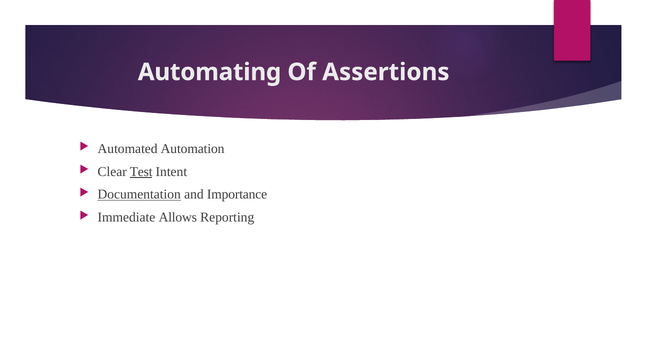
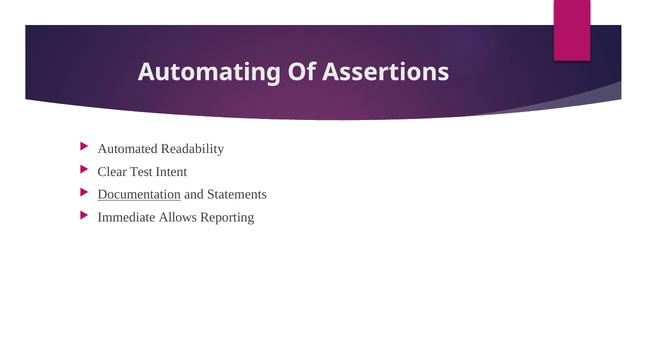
Automation: Automation -> Readability
Test underline: present -> none
Importance: Importance -> Statements
